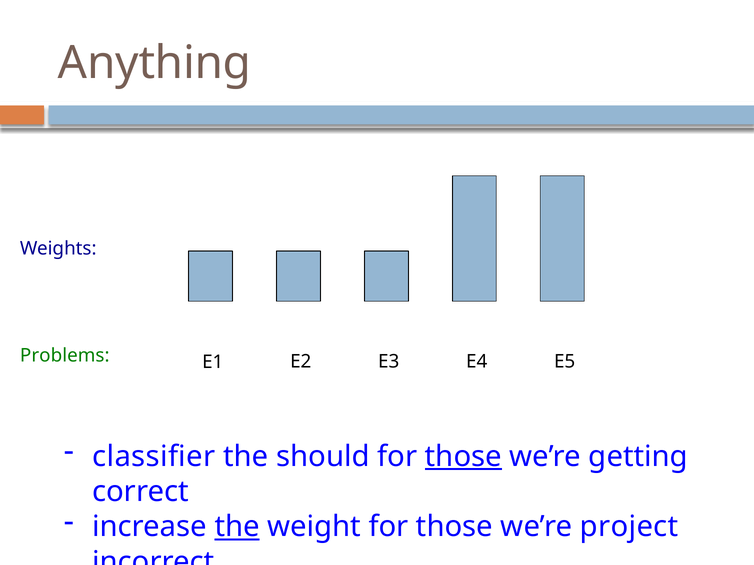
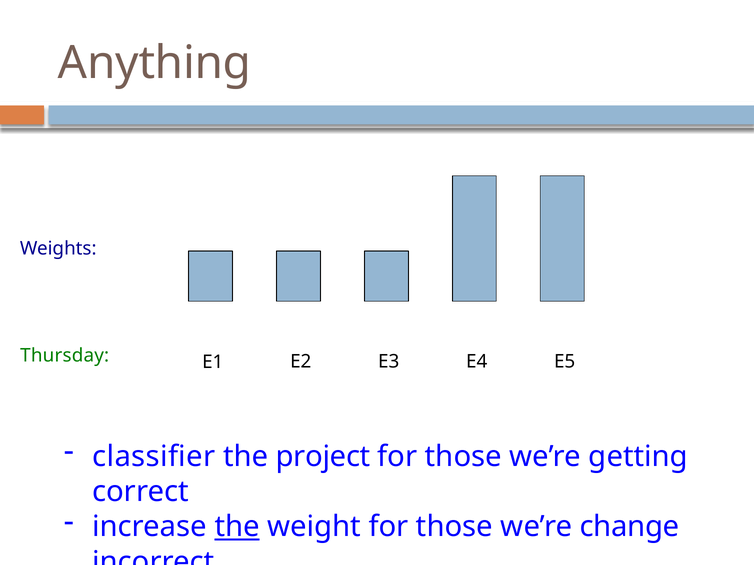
Problems: Problems -> Thursday
should: should -> project
those at (463, 457) underline: present -> none
project: project -> change
